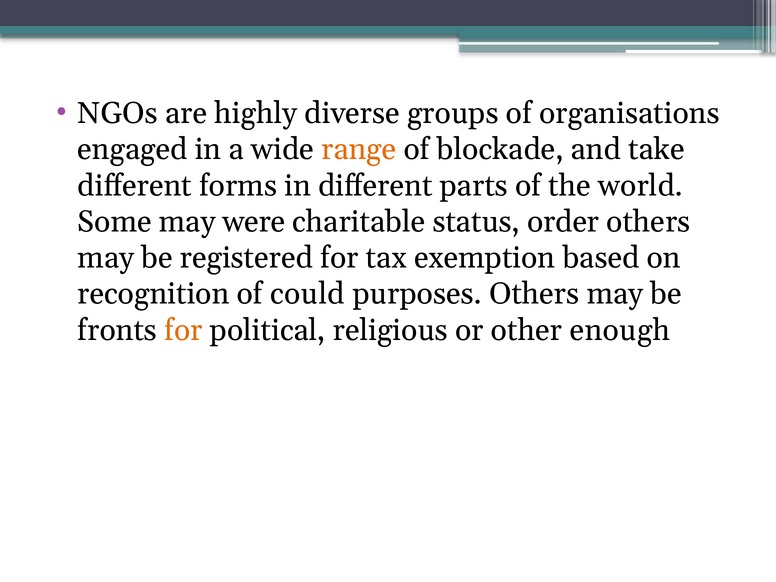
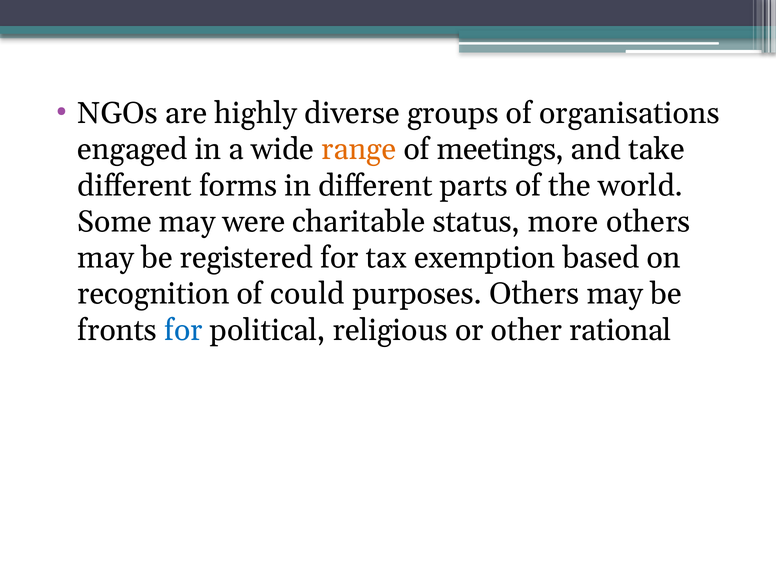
blockade: blockade -> meetings
order: order -> more
for at (183, 330) colour: orange -> blue
enough: enough -> rational
